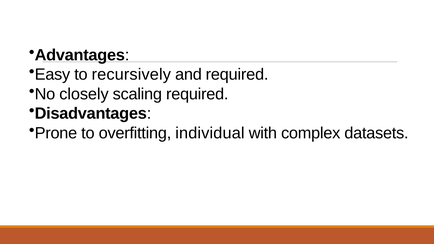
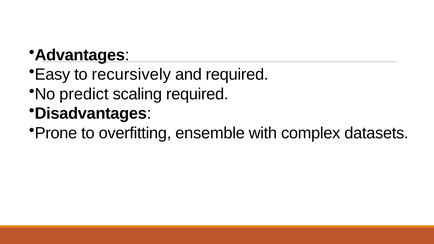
closely: closely -> predict
individual: individual -> ensemble
